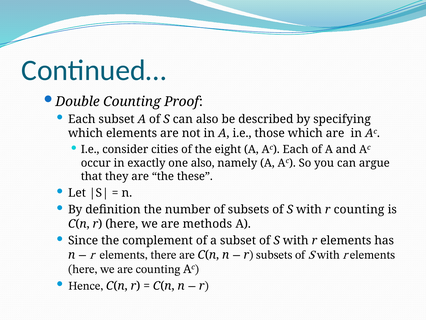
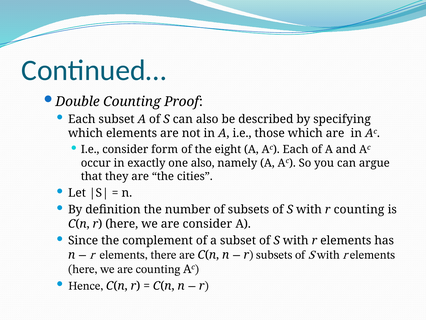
cities: cities -> form
these: these -> cities
are methods: methods -> consider
